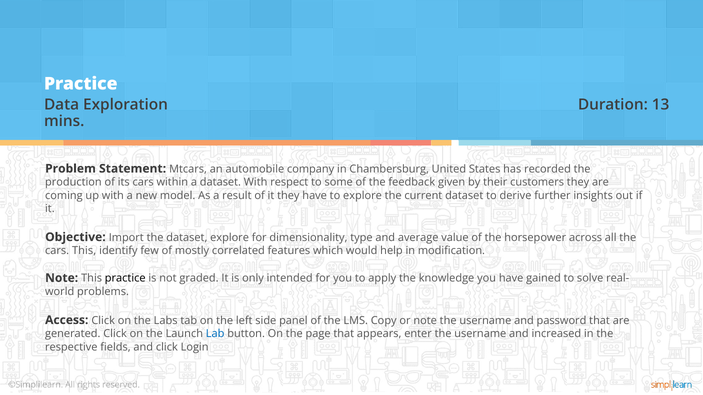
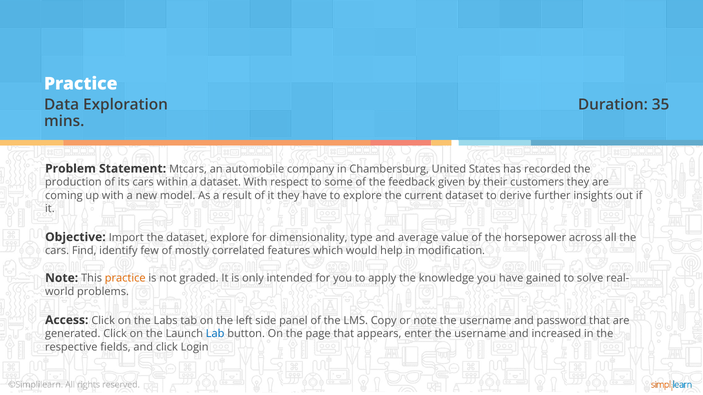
13: 13 -> 35
cars This: This -> Find
practice at (125, 279) colour: black -> orange
